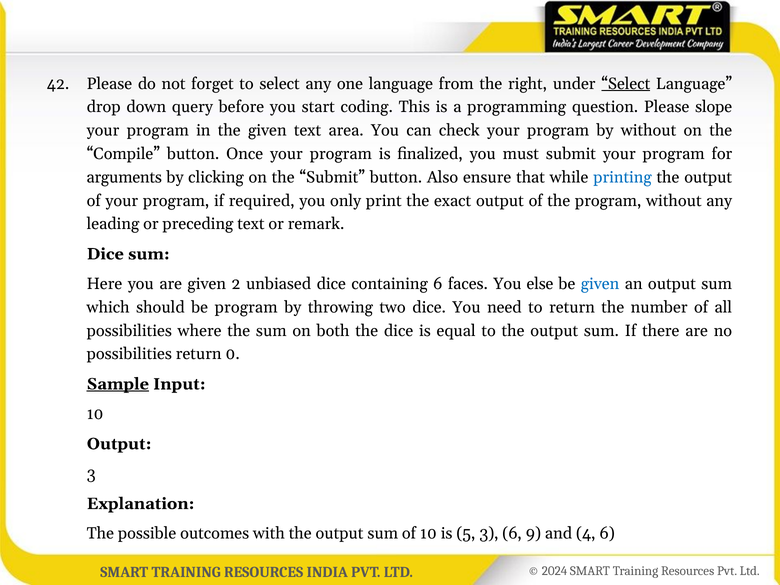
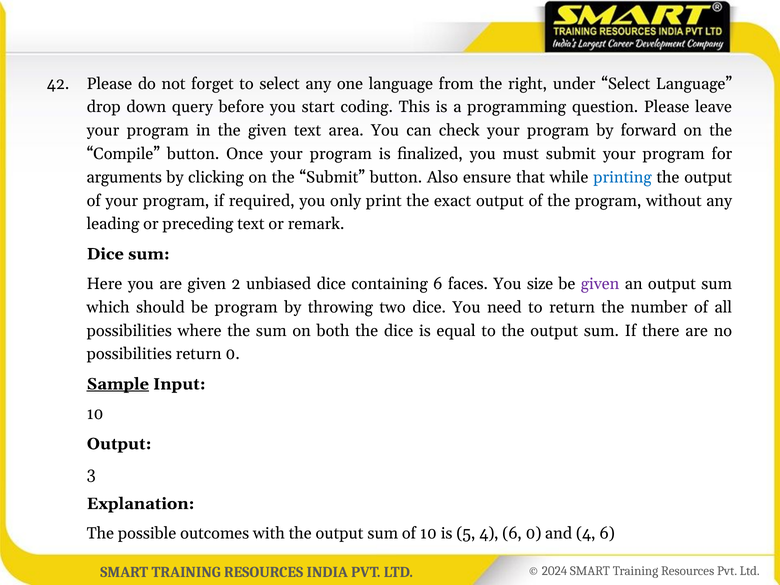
Select at (626, 84) underline: present -> none
slope: slope -> leave
by without: without -> forward
else: else -> size
given at (600, 284) colour: blue -> purple
5 3: 3 -> 4
6 9: 9 -> 0
